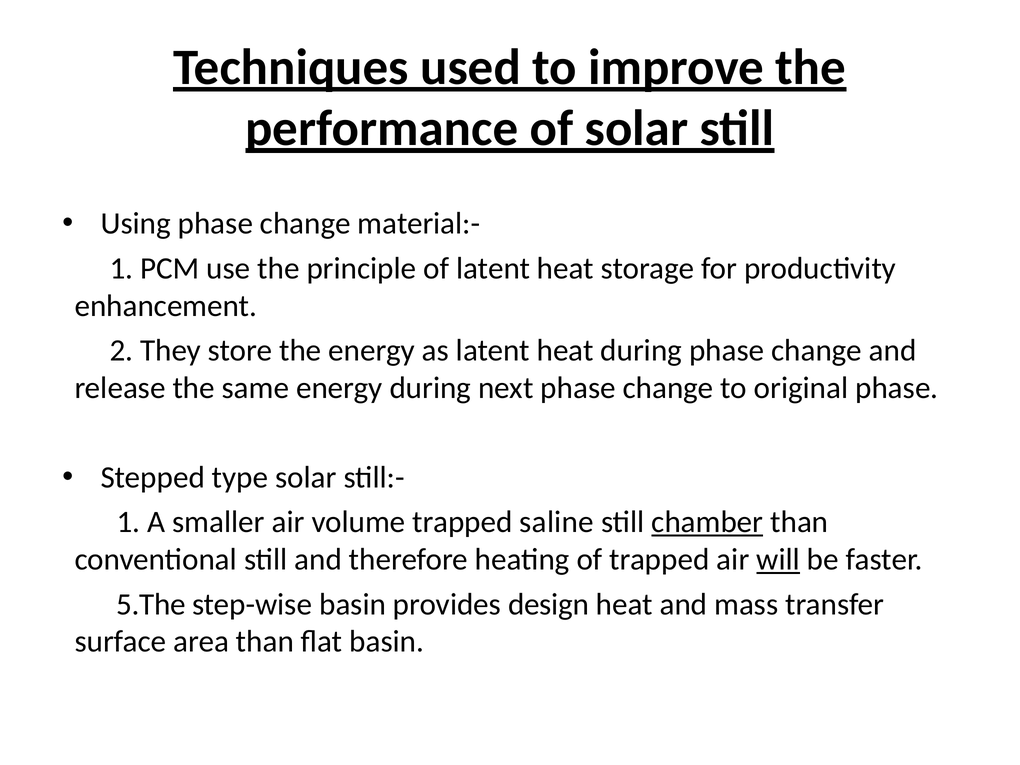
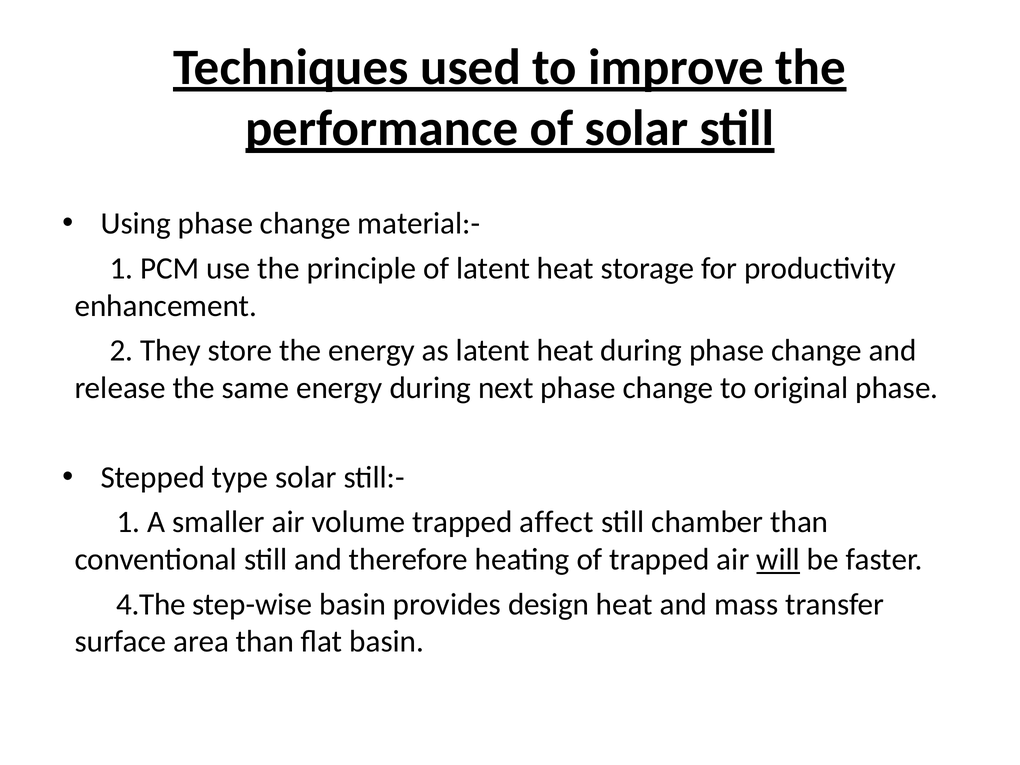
saline: saline -> affect
chamber underline: present -> none
5.The: 5.The -> 4.The
